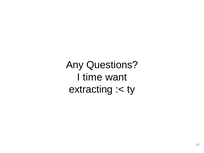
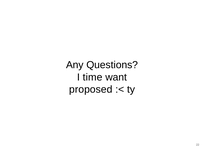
extracting: extracting -> proposed
